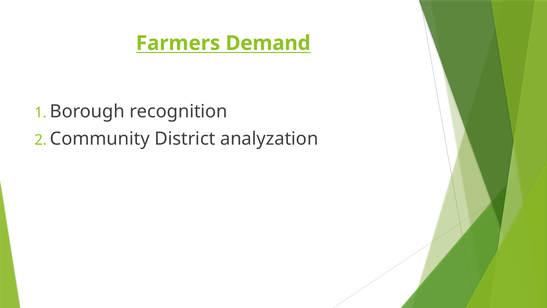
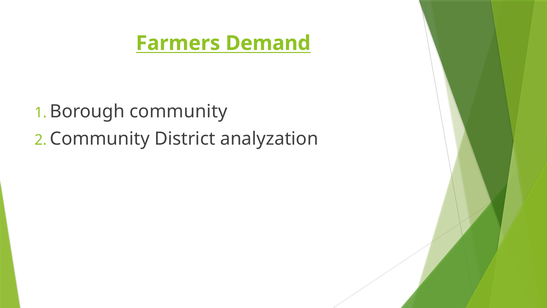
Borough recognition: recognition -> community
